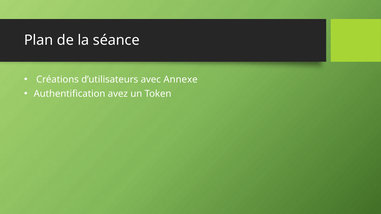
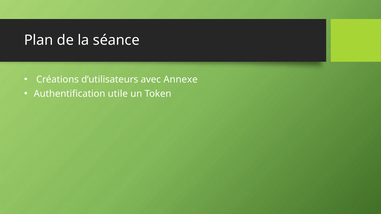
avez: avez -> utile
